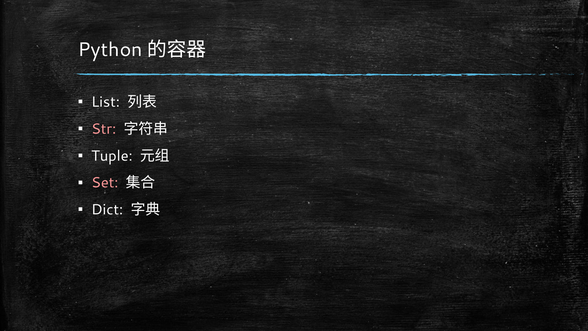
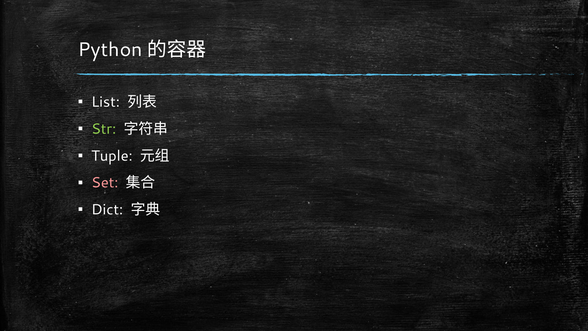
Str colour: pink -> light green
